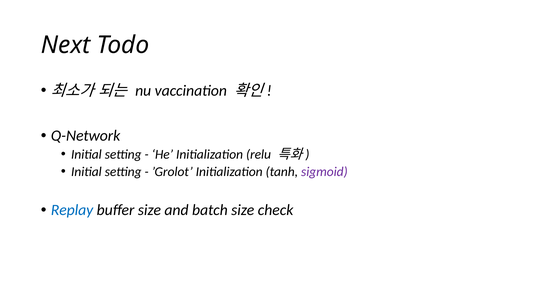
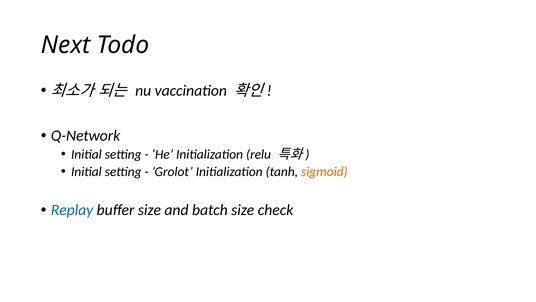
sigmoid colour: purple -> orange
